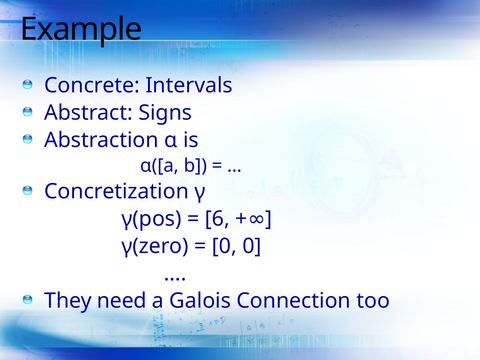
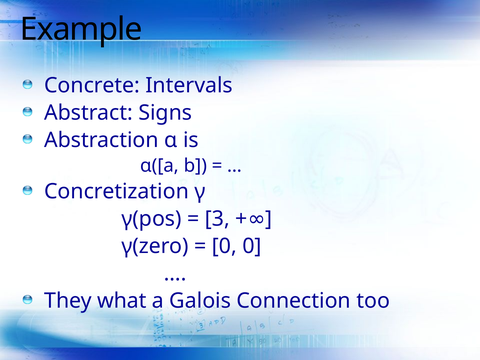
6: 6 -> 3
need: need -> what
